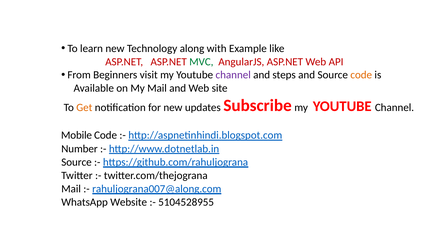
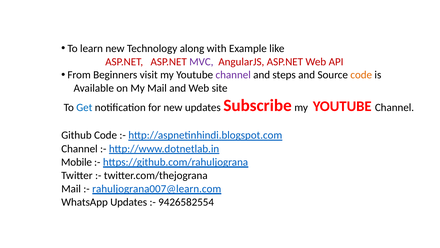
MVC colour: green -> purple
Get colour: orange -> blue
Mobile: Mobile -> Github
Number at (79, 148): Number -> Channel
Source at (76, 162): Source -> Mobile
rahuljograna007@along.com: rahuljograna007@along.com -> rahuljograna007@learn.com
WhatsApp Website: Website -> Updates
5104528955: 5104528955 -> 9426582554
